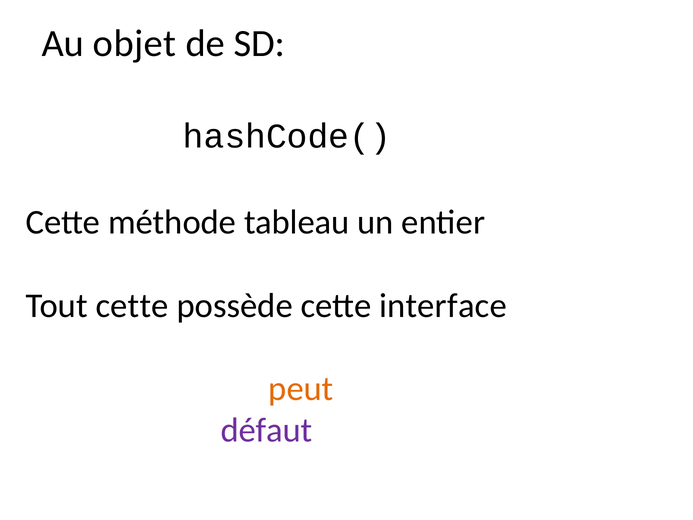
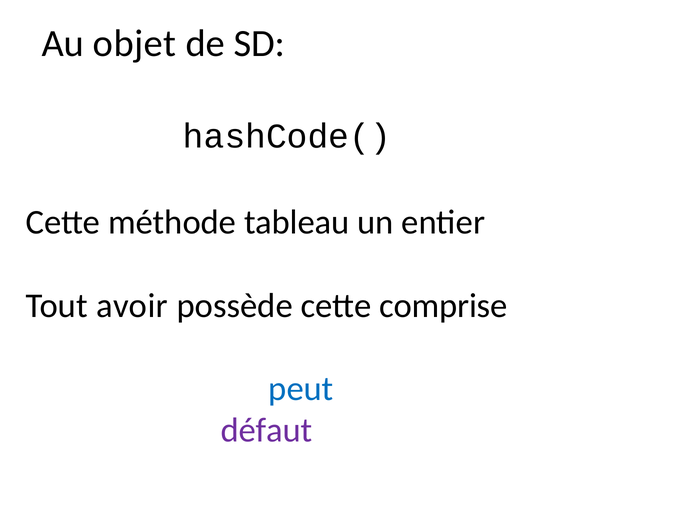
Tout cette: cette -> avoir
interface: interface -> comprise
peut colour: orange -> blue
